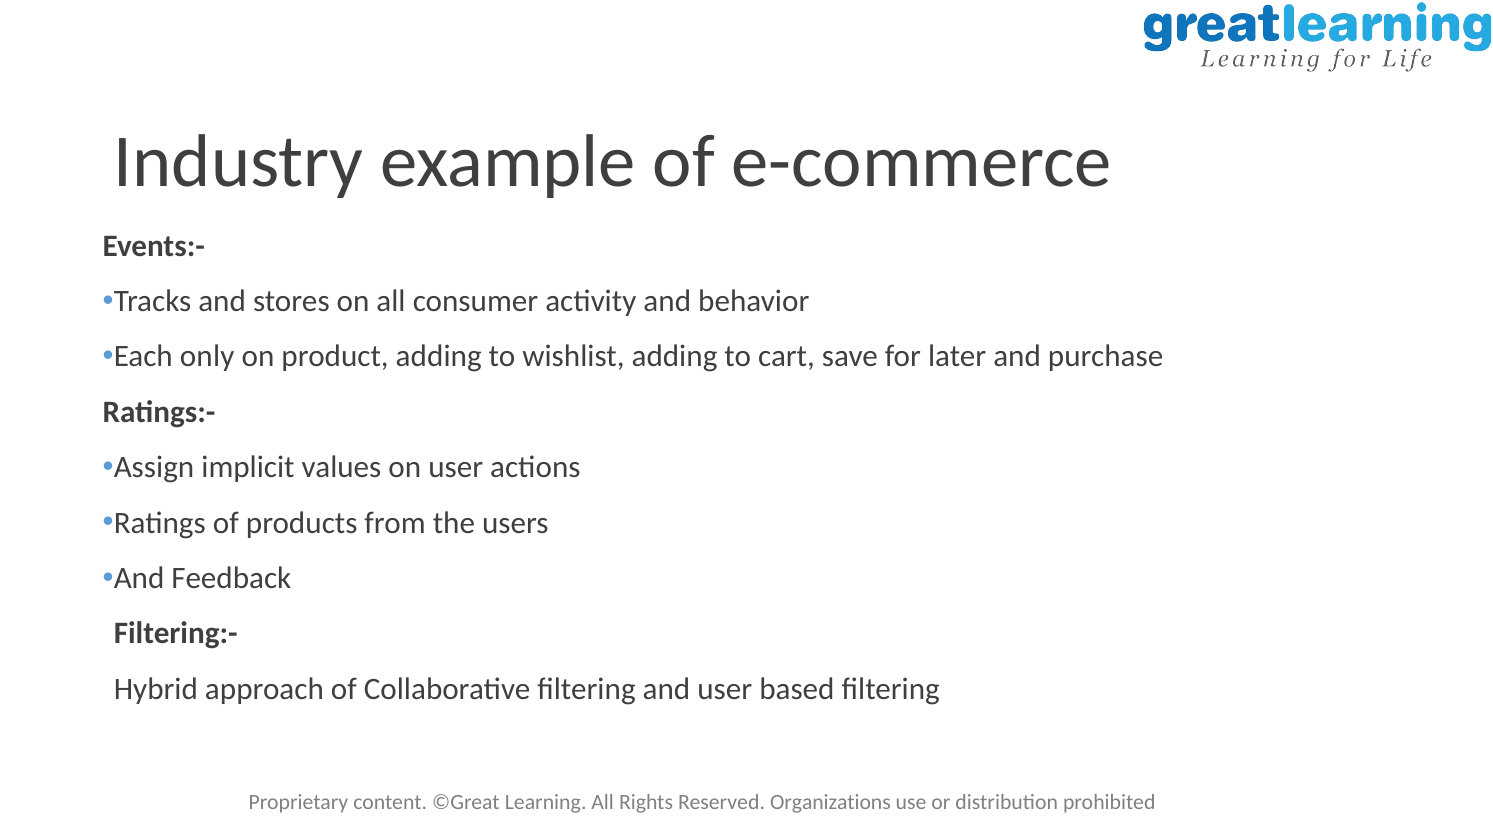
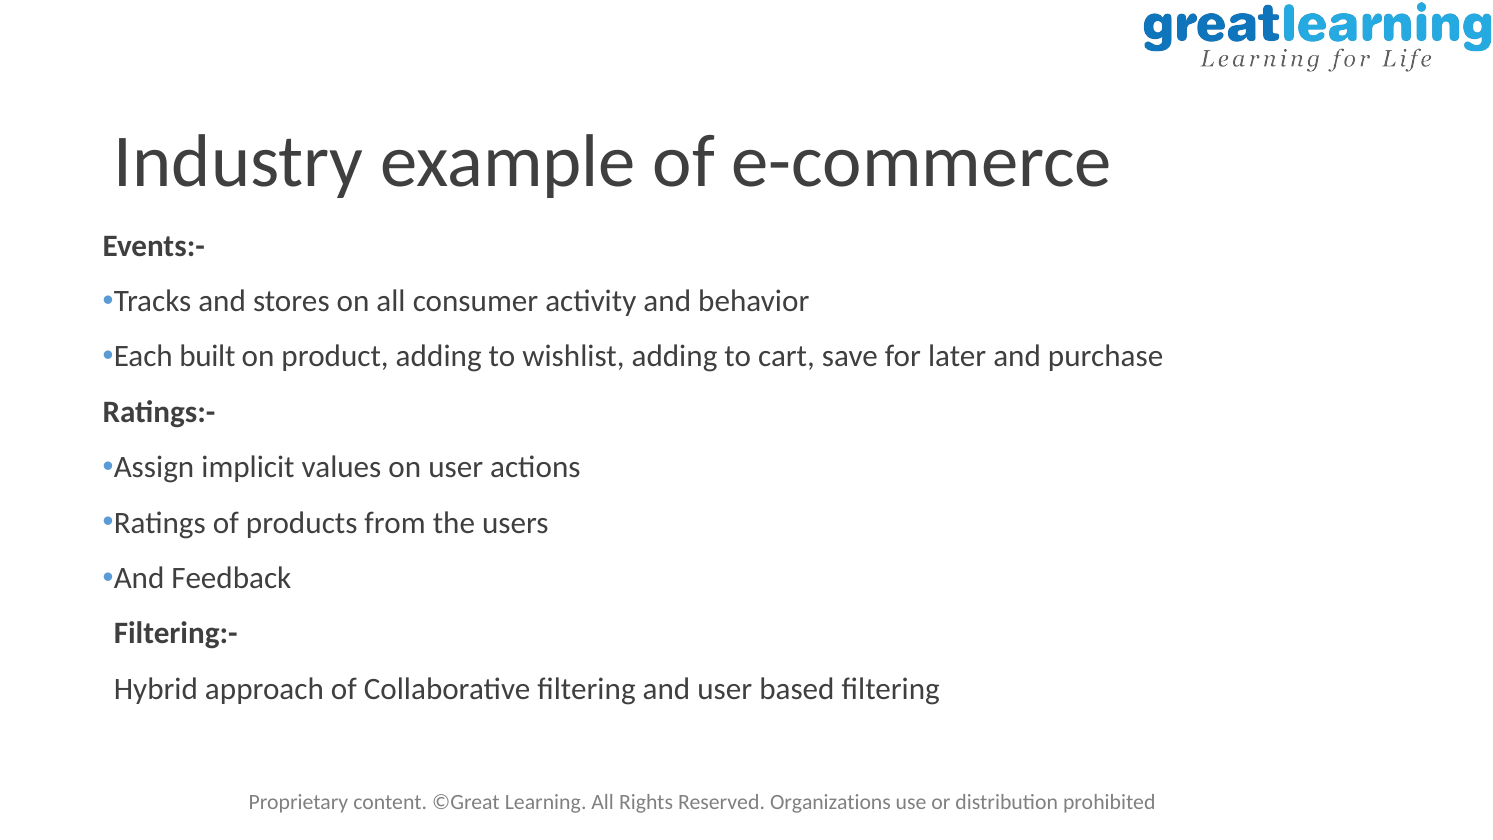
only: only -> built
